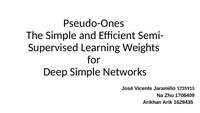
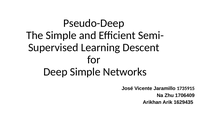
Pseudo-Ones: Pseudo-Ones -> Pseudo-Deep
Weights: Weights -> Descent
